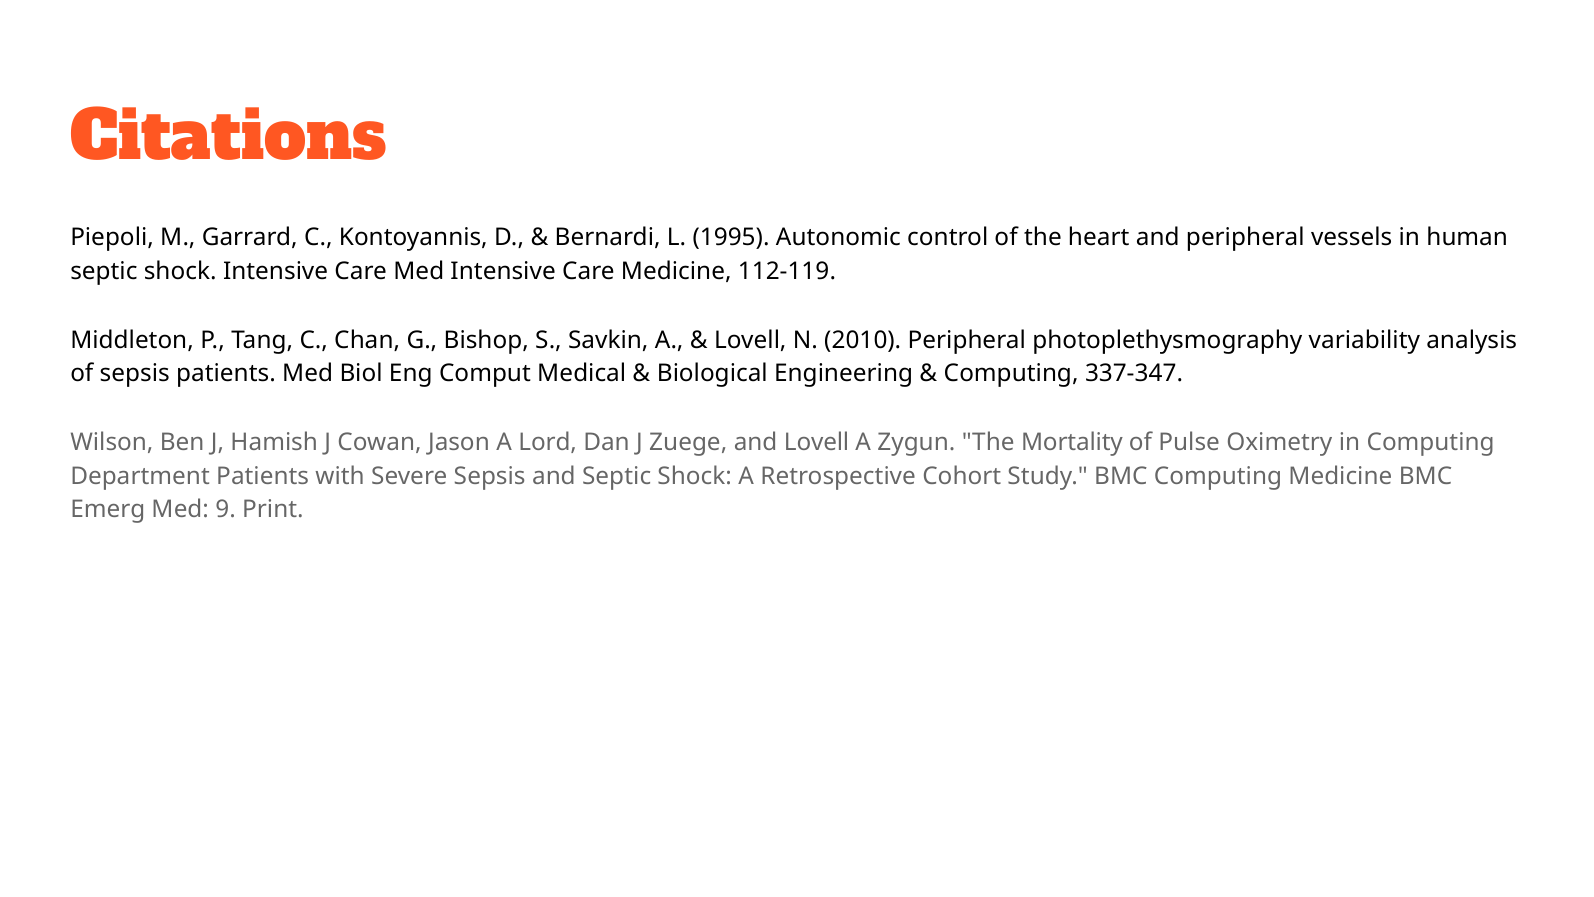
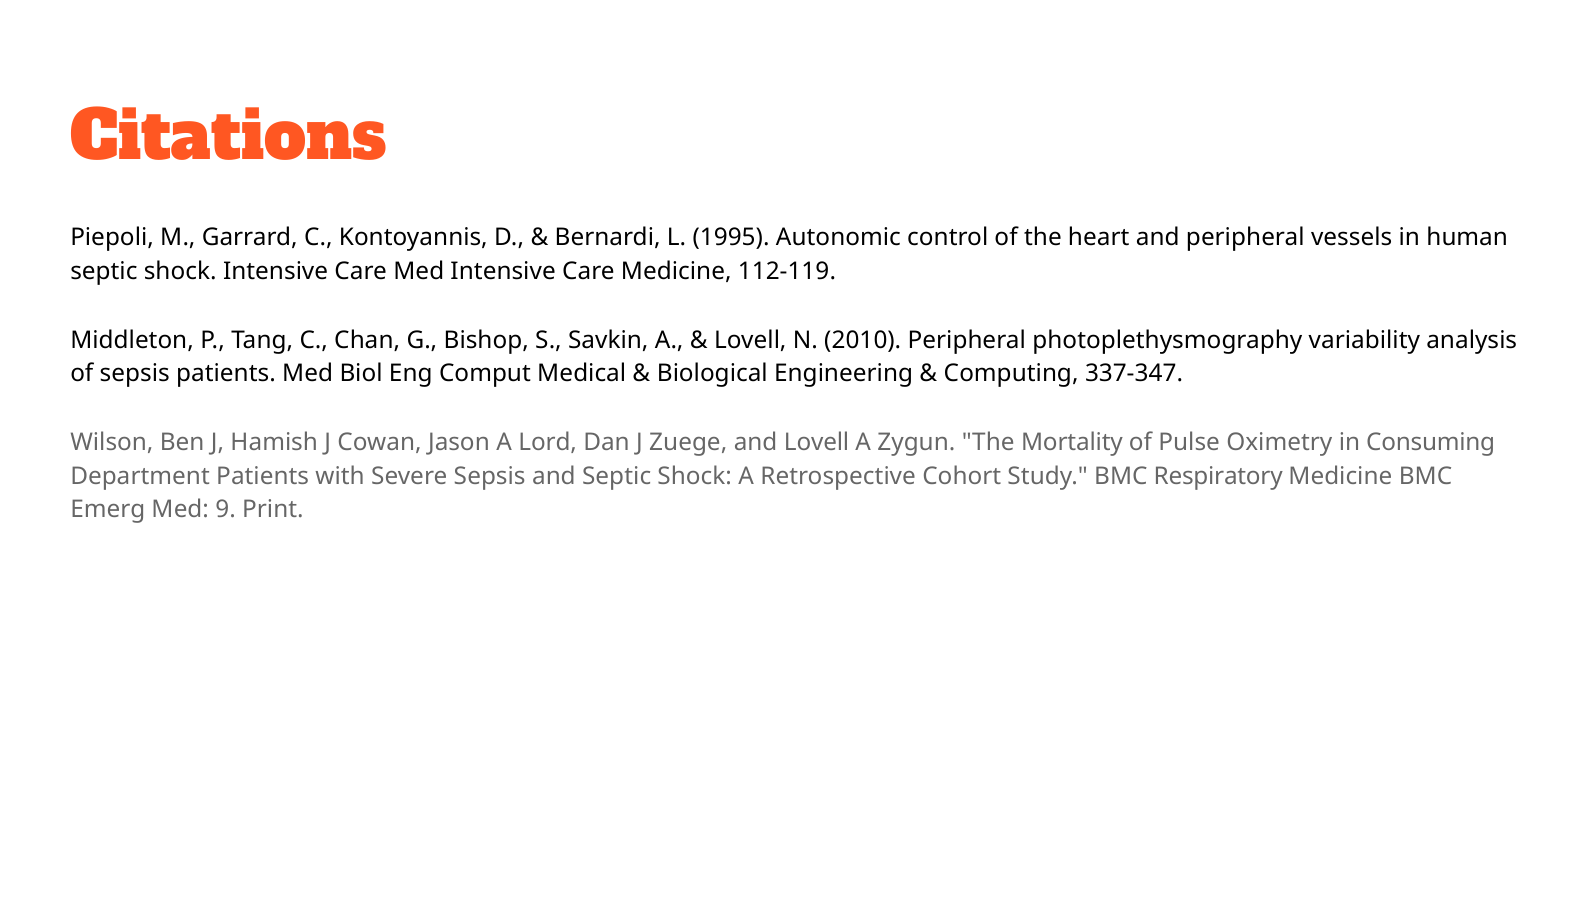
in Computing: Computing -> Consuming
BMC Computing: Computing -> Respiratory
